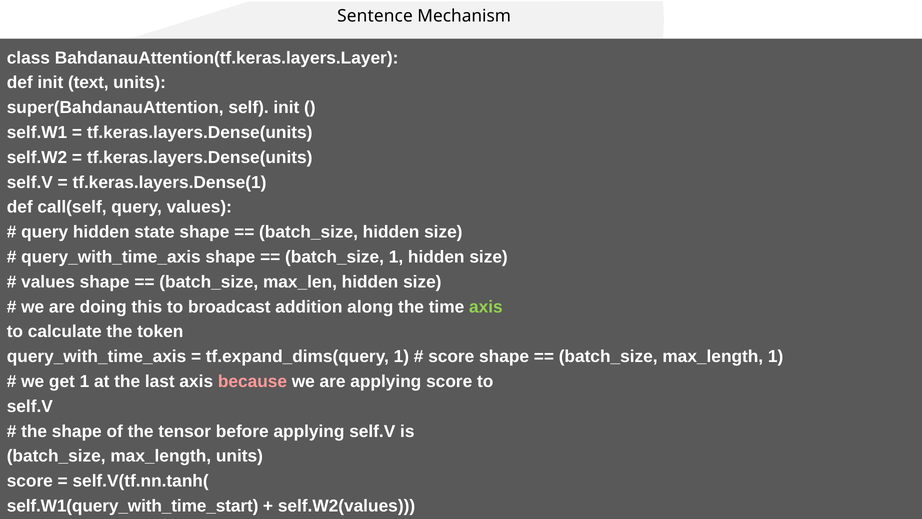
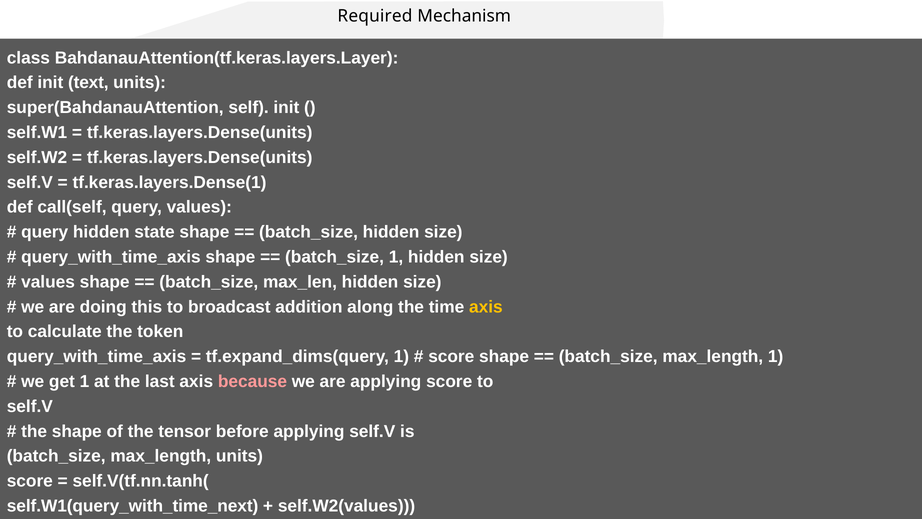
Sentence: Sentence -> Required
axis at (486, 307) colour: light green -> yellow
self.W1(query_with_time_start: self.W1(query_with_time_start -> self.W1(query_with_time_next
